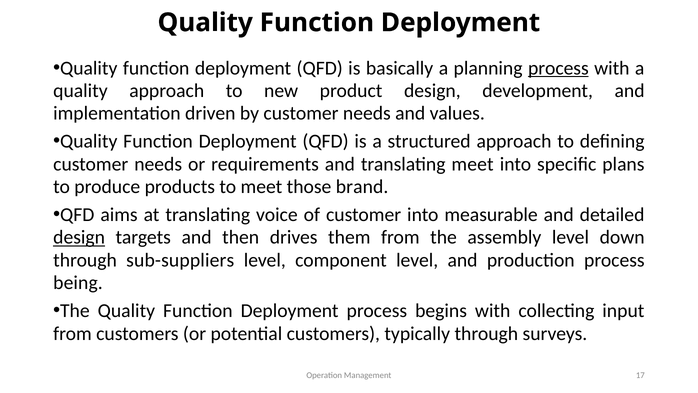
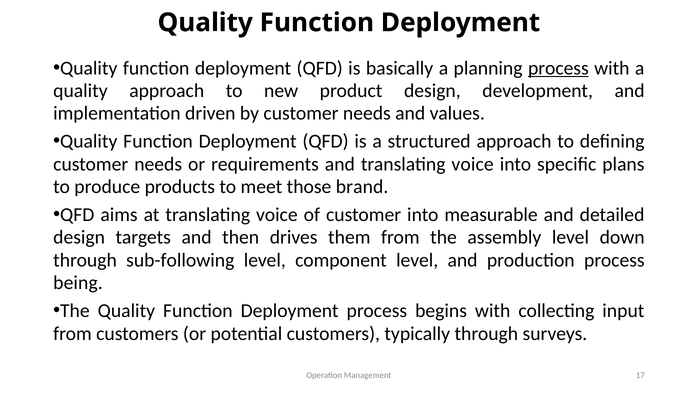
and translating meet: meet -> voice
design at (79, 237) underline: present -> none
sub-suppliers: sub-suppliers -> sub-following
